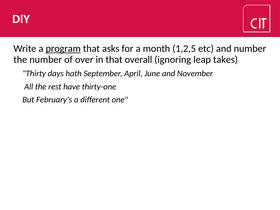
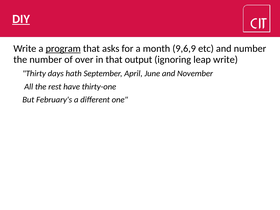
DIY underline: none -> present
1,2,5: 1,2,5 -> 9,6,9
overall: overall -> output
leap takes: takes -> write
